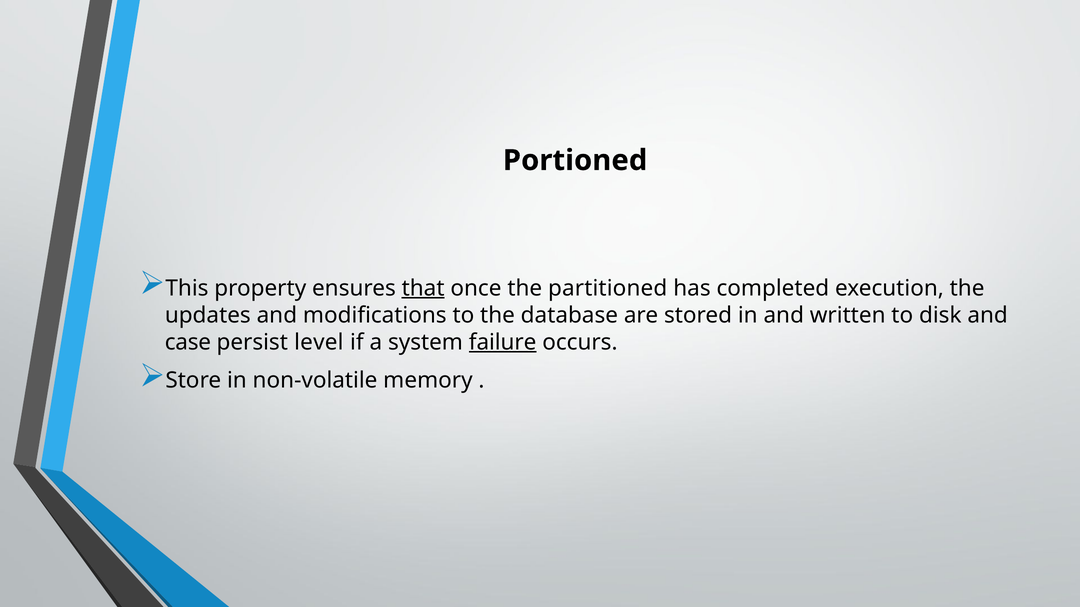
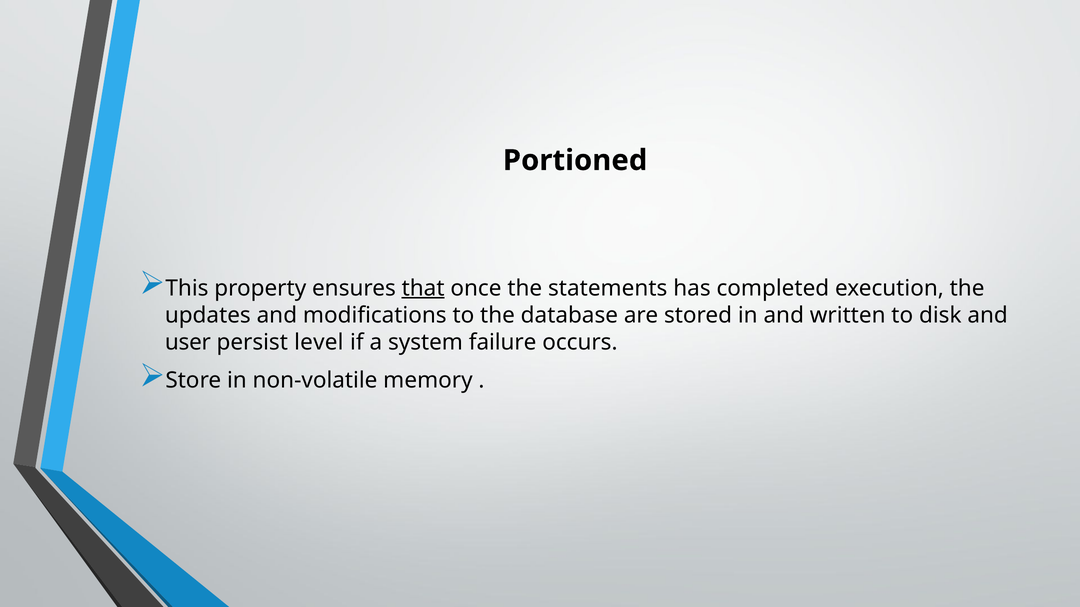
partitioned: partitioned -> statements
case: case -> user
failure underline: present -> none
